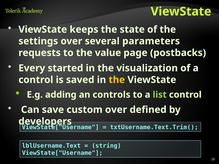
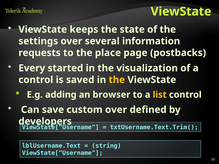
parameters: parameters -> information
value: value -> place
controls: controls -> browser
list colour: light green -> yellow
